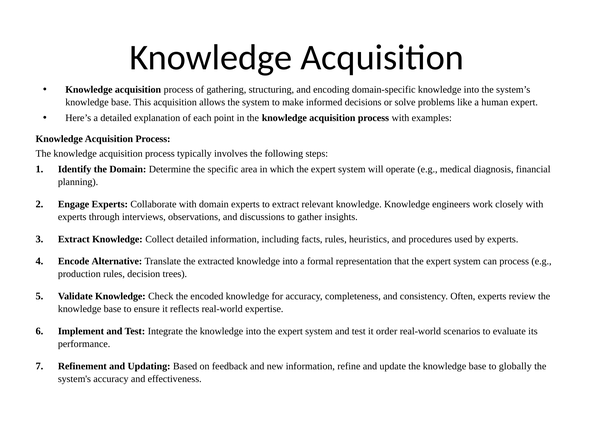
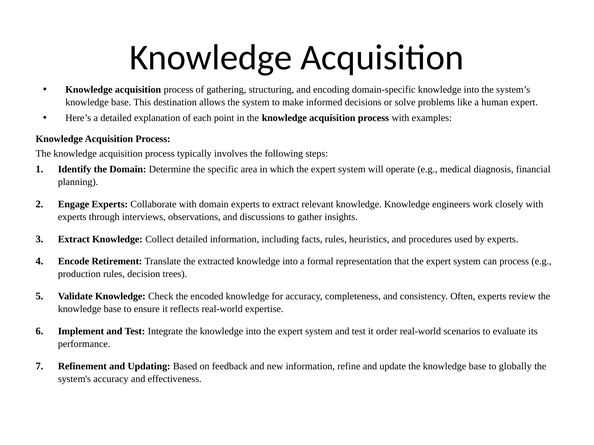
This acquisition: acquisition -> destination
Alternative: Alternative -> Retirement
